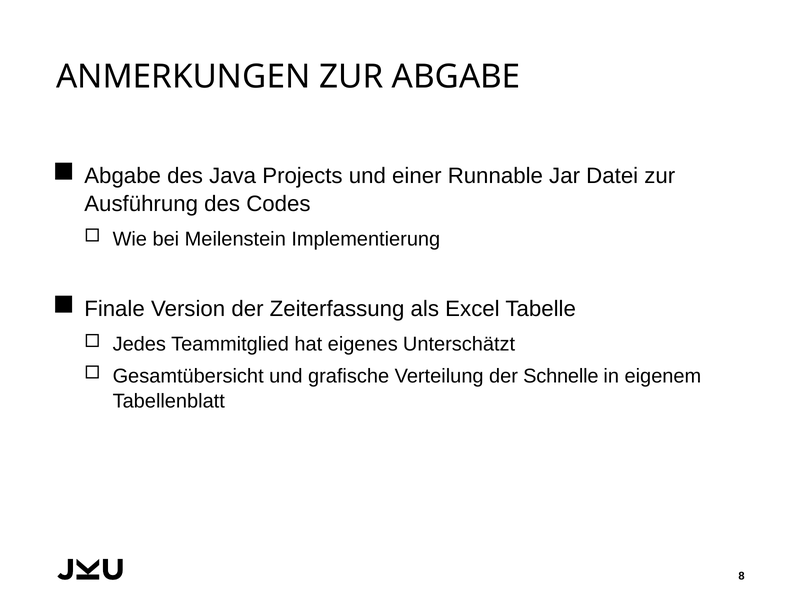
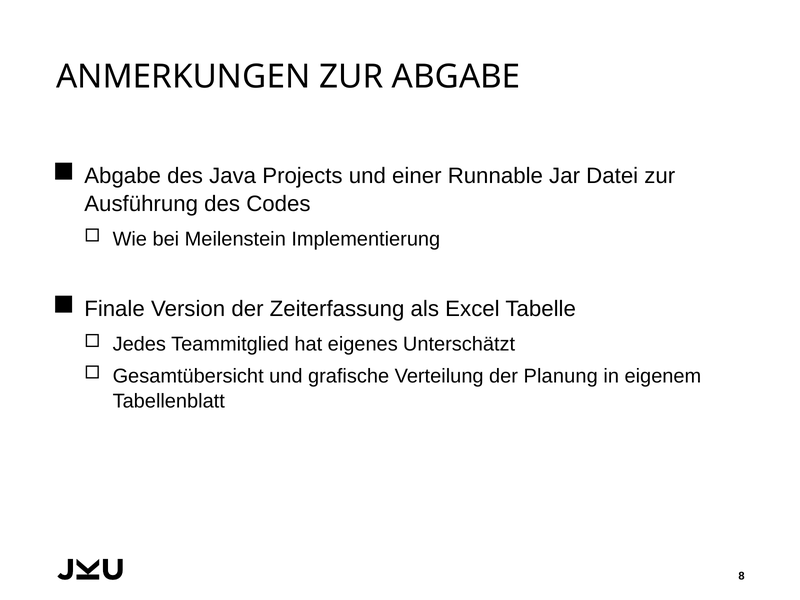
Schnelle: Schnelle -> Planung
